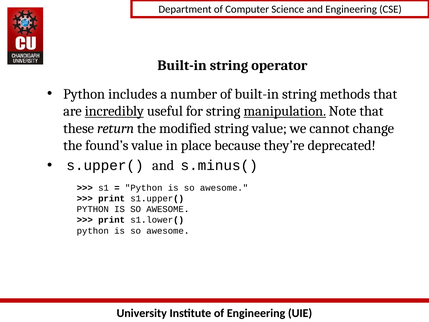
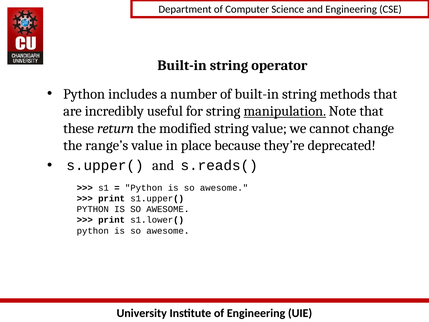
incredibly underline: present -> none
found’s: found’s -> range’s
s.minus(: s.minus( -> s.reads(
